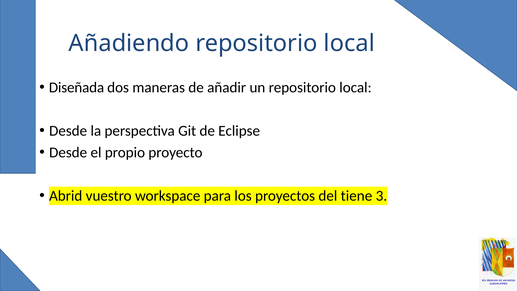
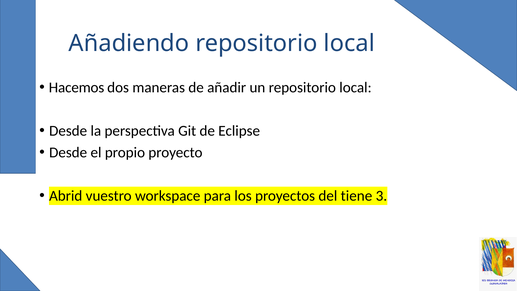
Diseñada: Diseñada -> Hacemos
